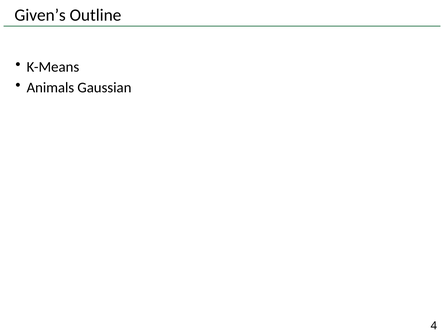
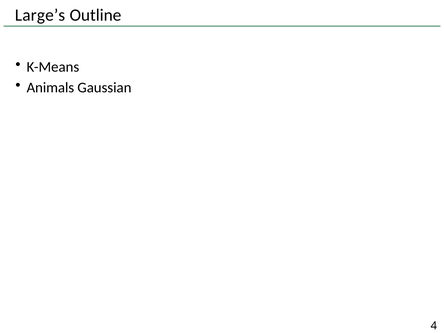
Given’s: Given’s -> Large’s
